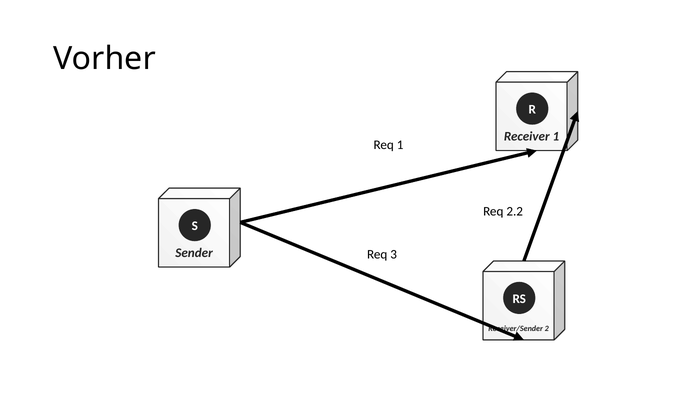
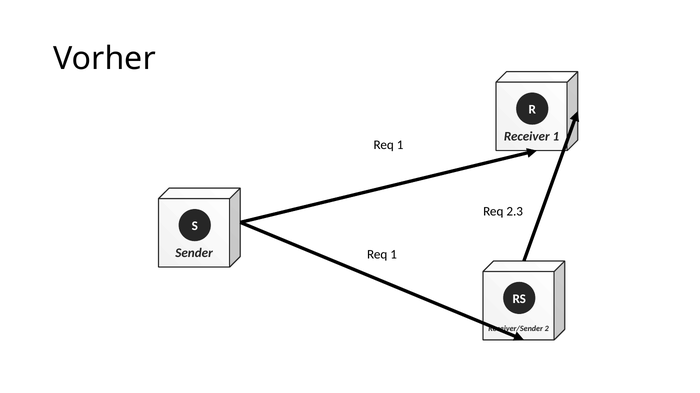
2.2: 2.2 -> 2.3
3 at (394, 255): 3 -> 1
